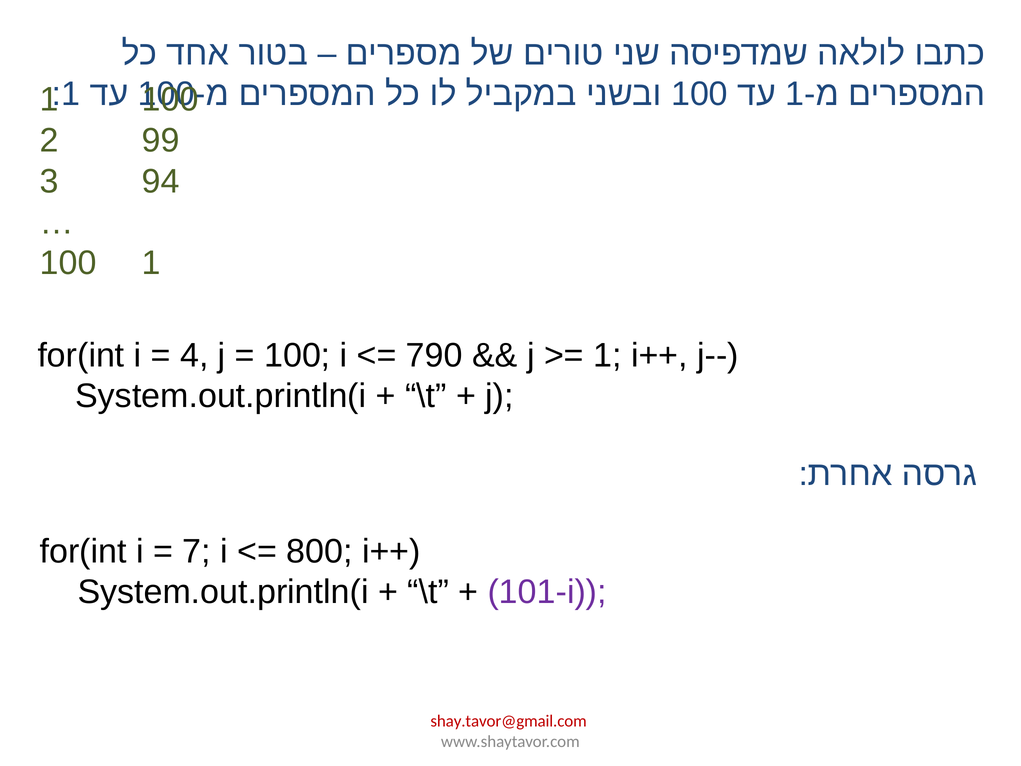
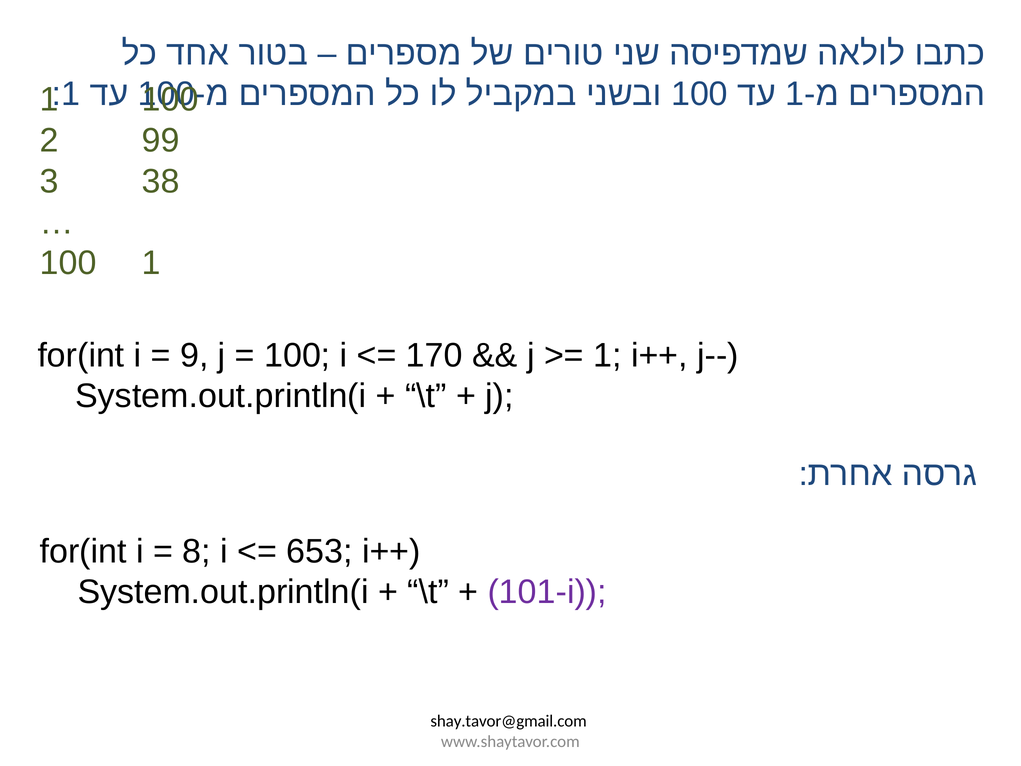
94: 94 -> 38
4: 4 -> 9
790: 790 -> 170
7: 7 -> 8
800: 800 -> 653
shay.tavor@gmail.com colour: red -> black
